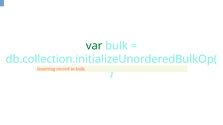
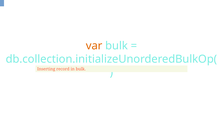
var colour: green -> orange
